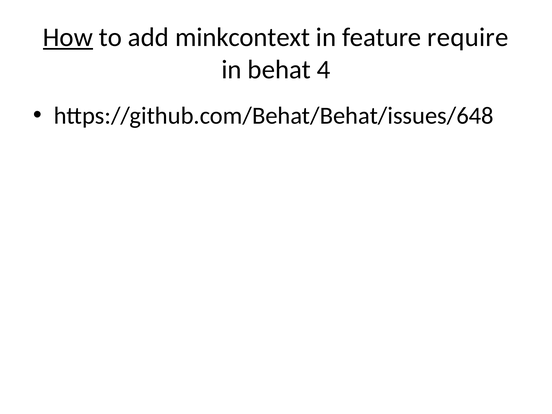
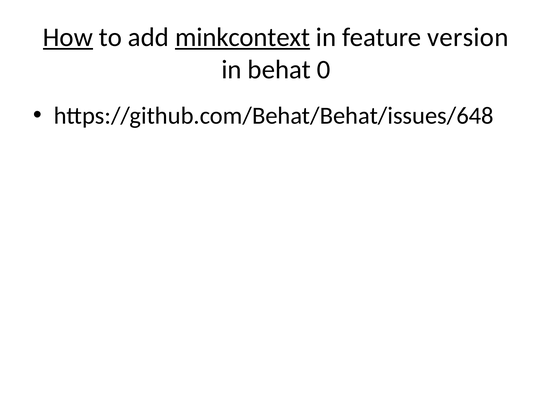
minkcontext underline: none -> present
require: require -> version
4: 4 -> 0
